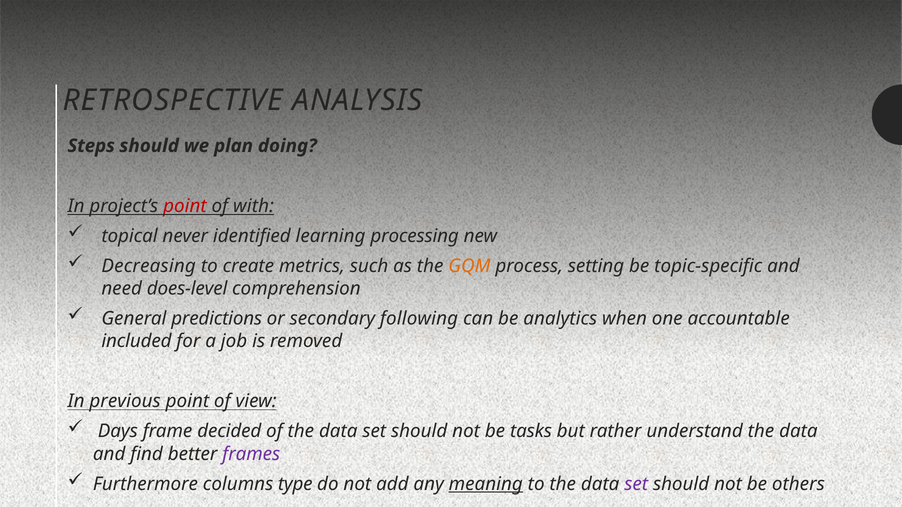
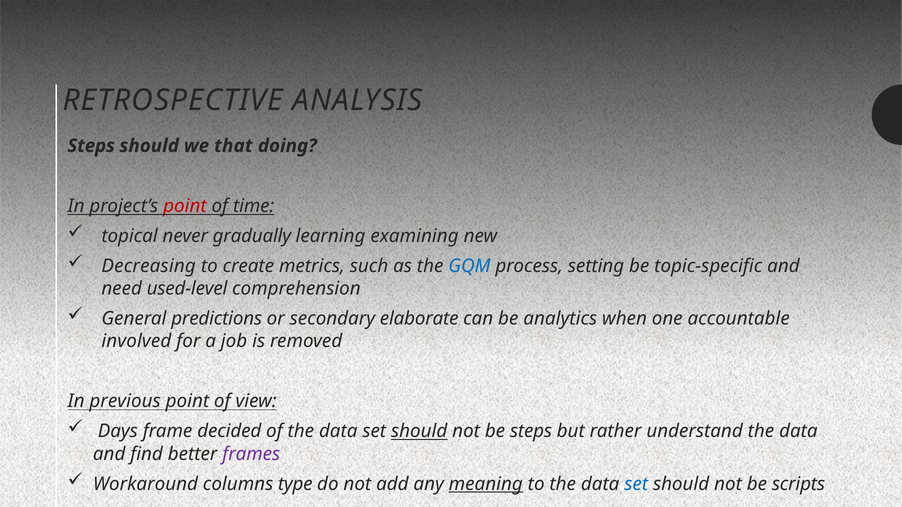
plan: plan -> that
with: with -> time
identified: identified -> gradually
processing: processing -> examining
GQM colour: orange -> blue
does-level: does-level -> used-level
following: following -> elaborate
included: included -> involved
should at (419, 432) underline: none -> present
be tasks: tasks -> steps
Furthermore: Furthermore -> Workaround
set at (636, 484) colour: purple -> blue
others: others -> scripts
